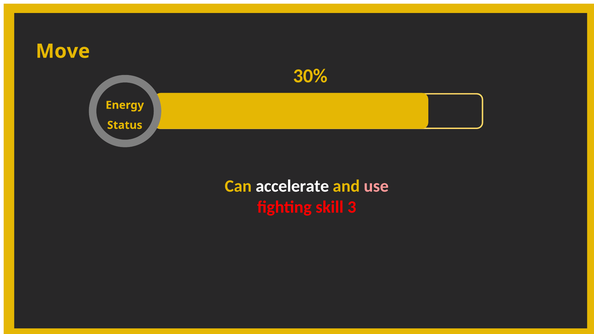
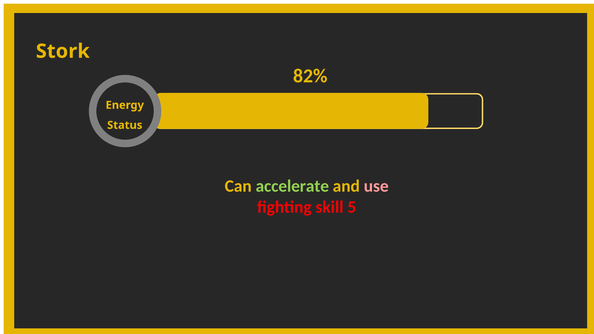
Move: Move -> Stork
30%: 30% -> 82%
accelerate colour: white -> light green
3: 3 -> 5
